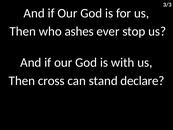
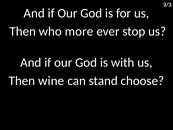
ashes: ashes -> more
cross: cross -> wine
declare: declare -> choose
